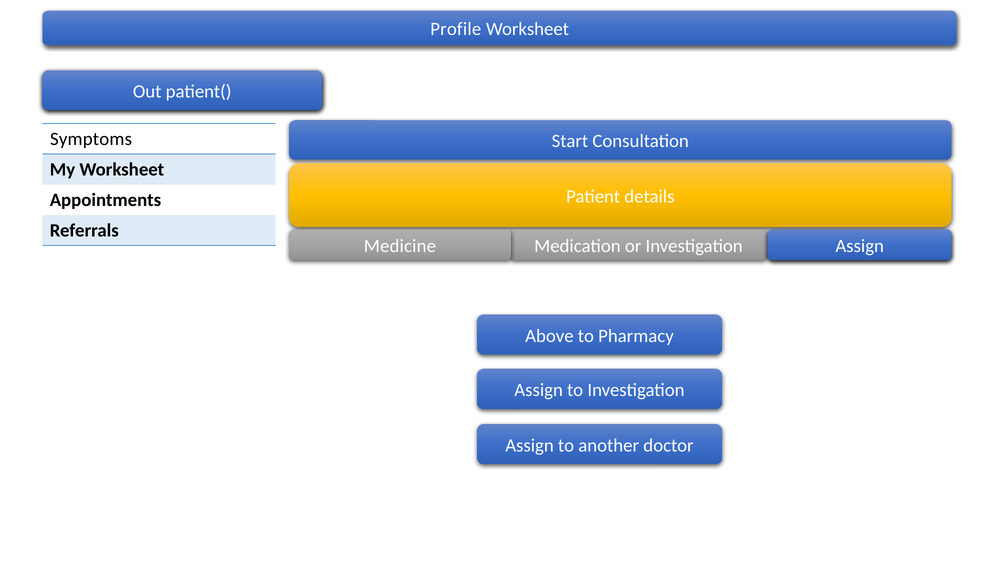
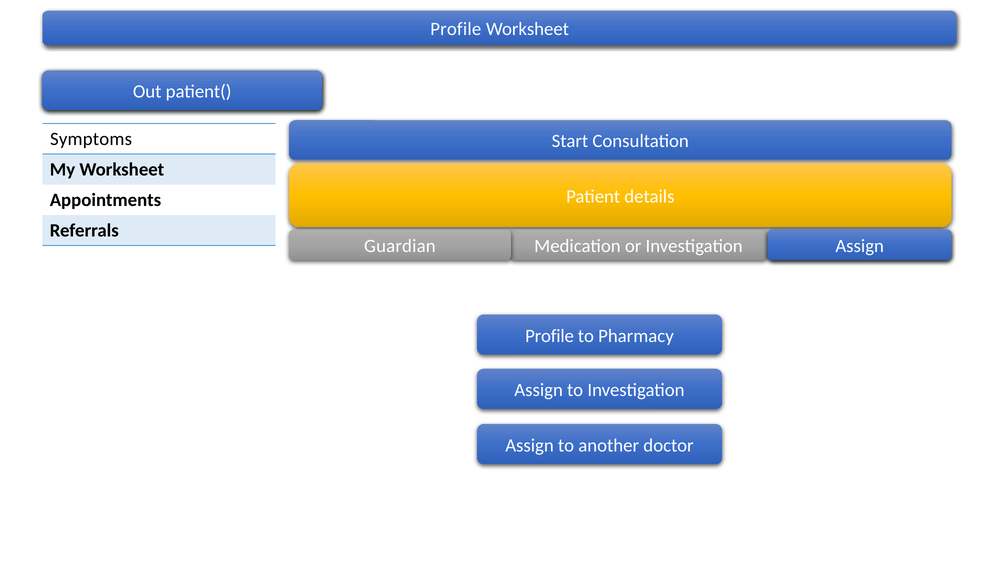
Medicine: Medicine -> Guardian
Above at (549, 336): Above -> Profile
